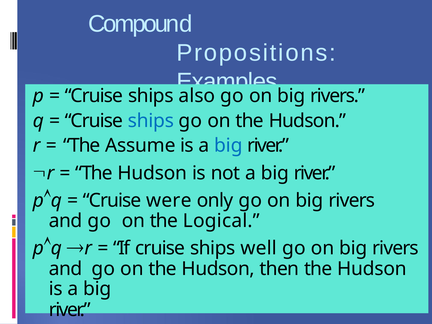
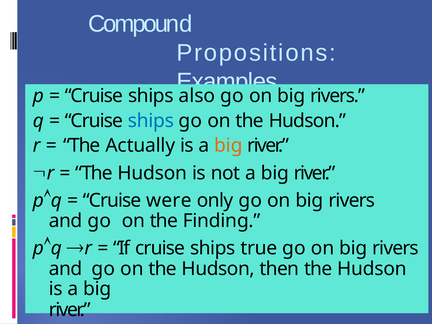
Assume: Assume -> Actually
big at (228, 146) colour: blue -> orange
Logical: Logical -> Finding
well: well -> true
